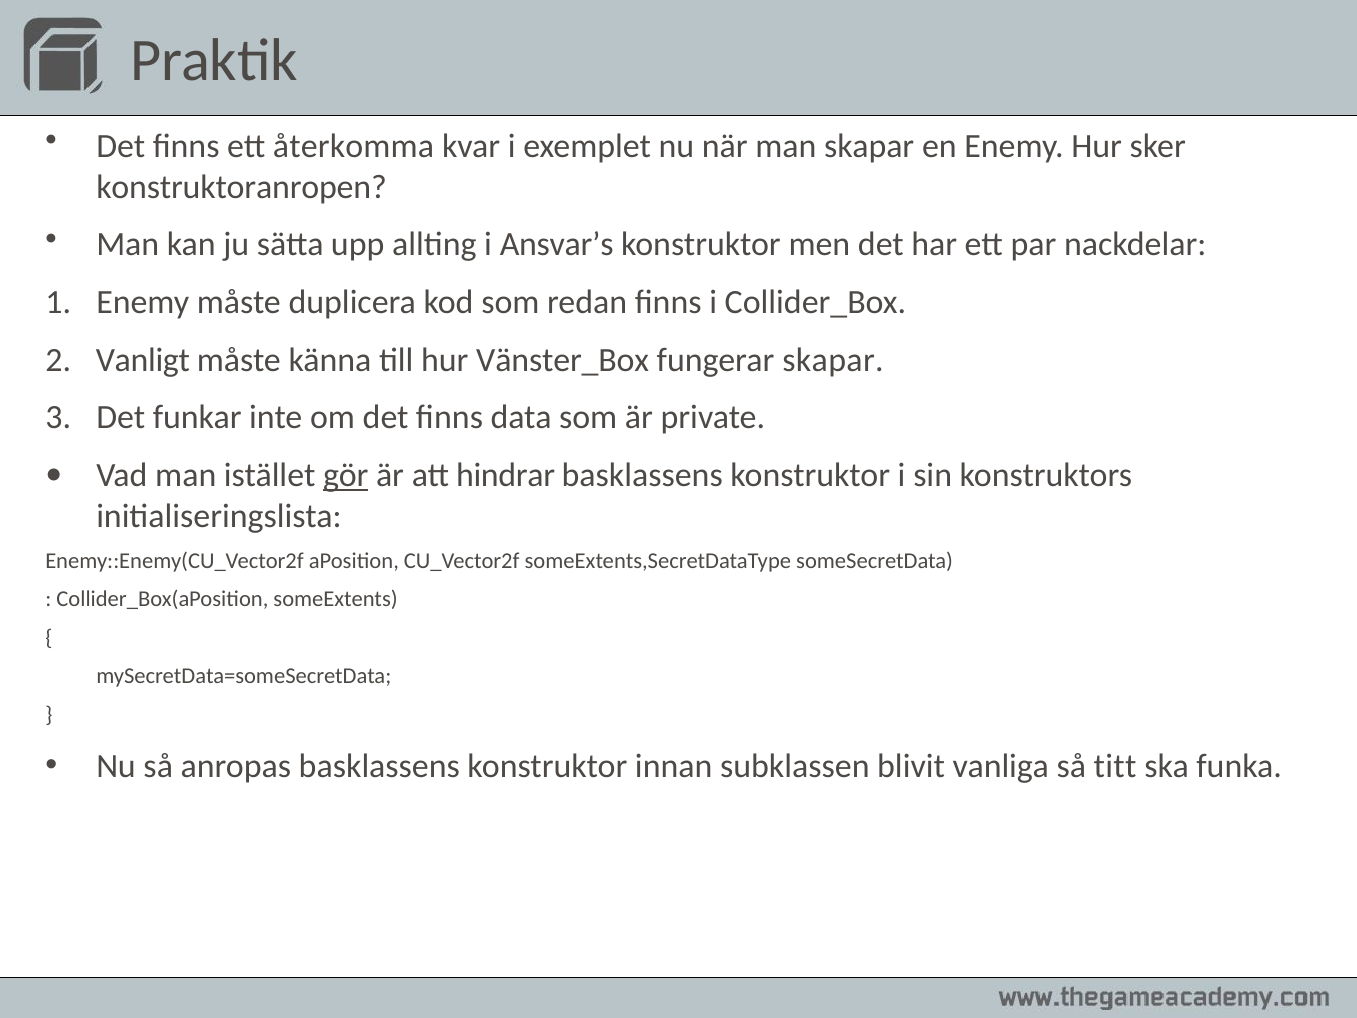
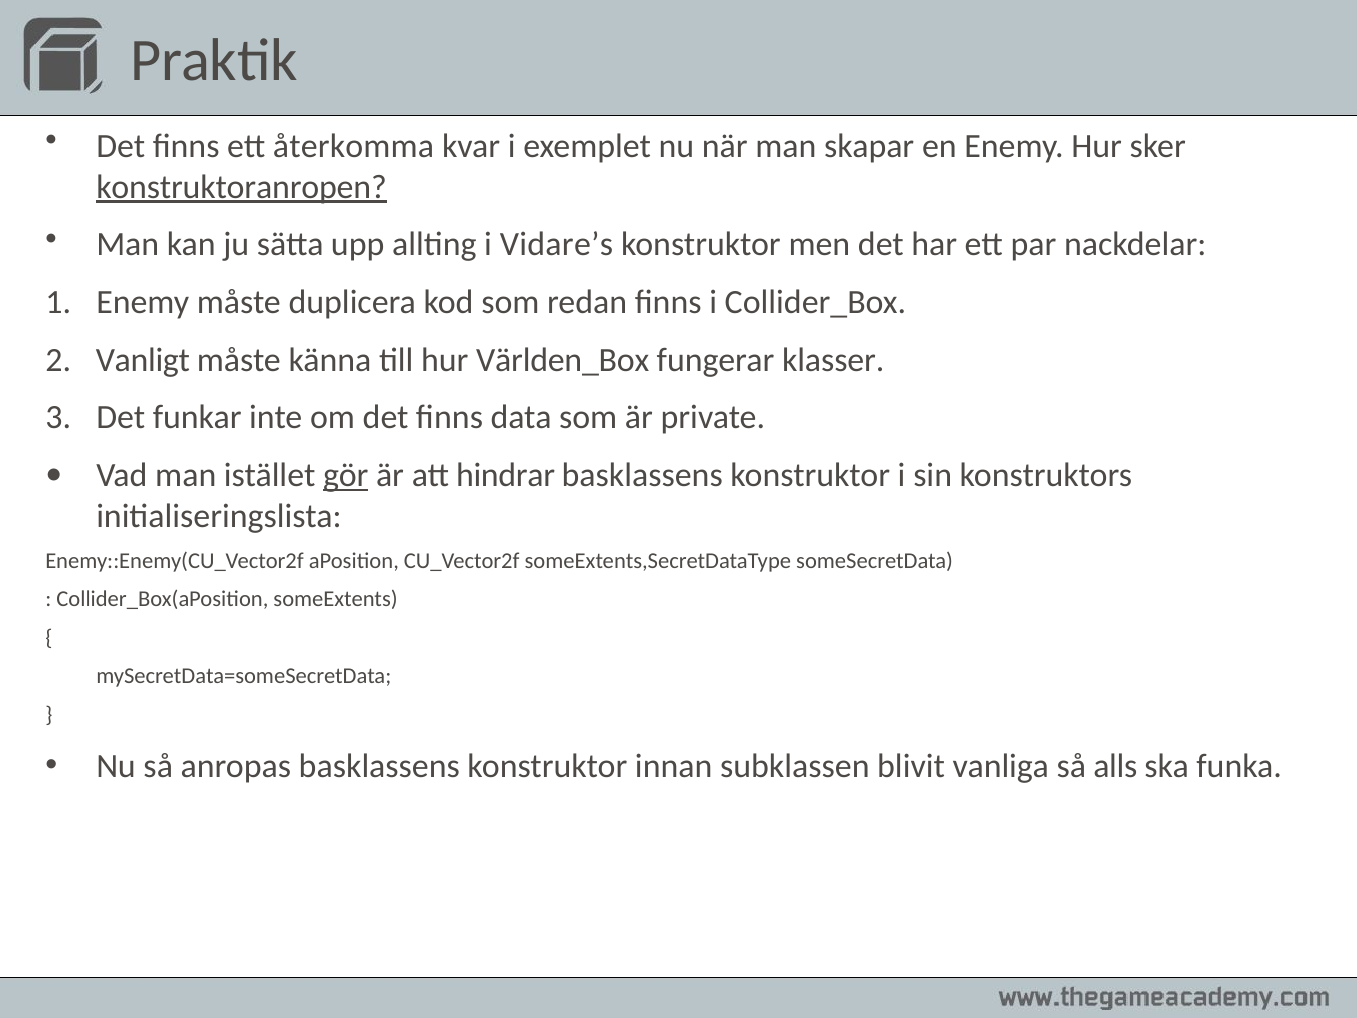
konstruktoranropen underline: none -> present
Ansvar’s: Ansvar’s -> Vidare’s
Vänster_Box: Vänster_Box -> Världen_Box
fungerar skapar: skapar -> klasser
titt: titt -> alls
